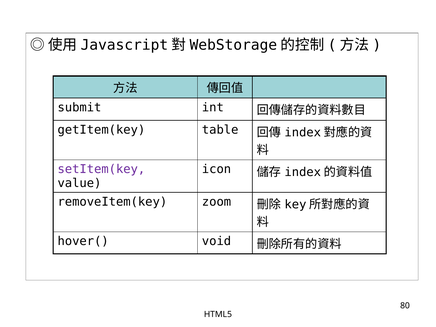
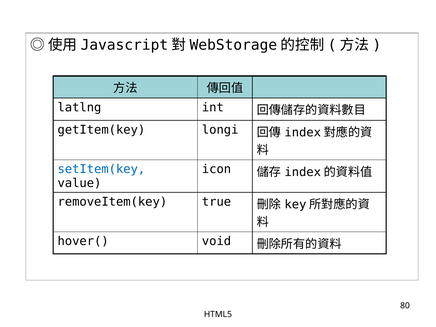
submit: submit -> latlng
table: table -> longi
setItem(key colour: purple -> blue
zoom: zoom -> true
